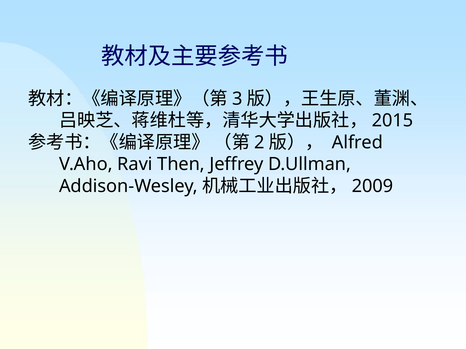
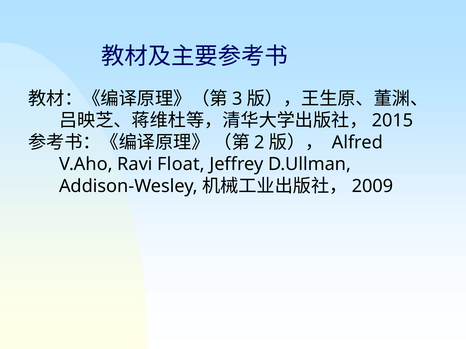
Then: Then -> Float
